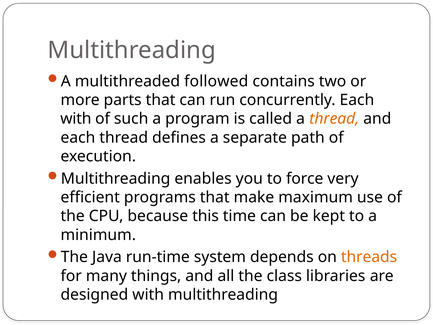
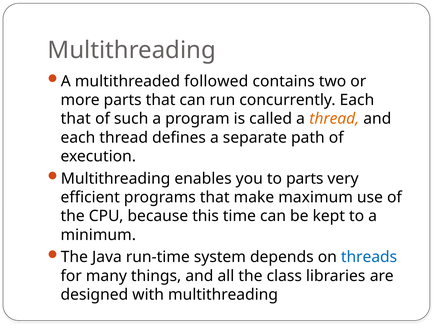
with at (76, 119): with -> that
to force: force -> parts
threads colour: orange -> blue
